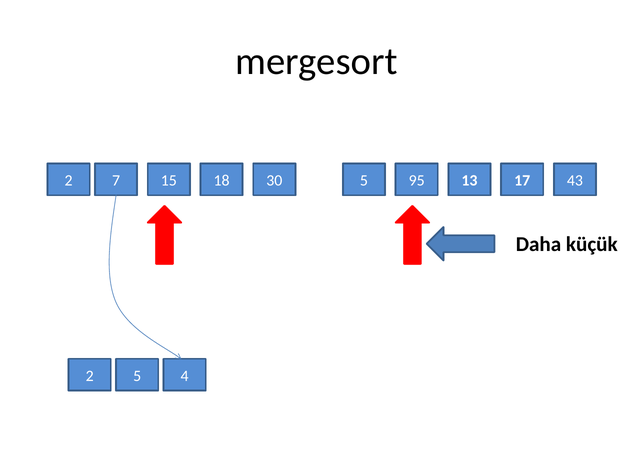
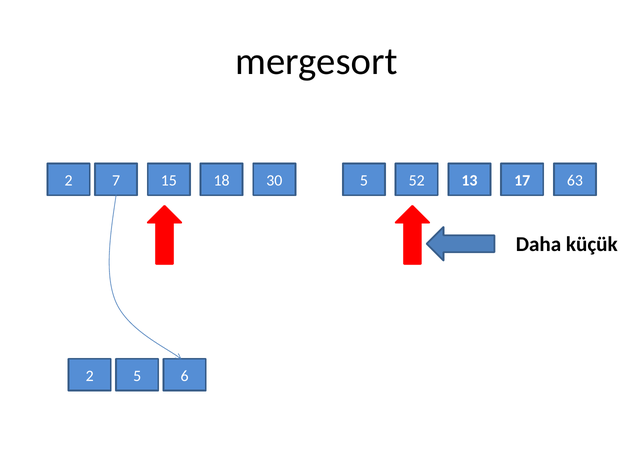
95: 95 -> 52
43: 43 -> 63
4: 4 -> 6
